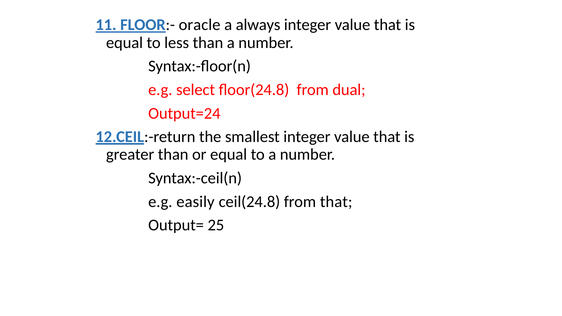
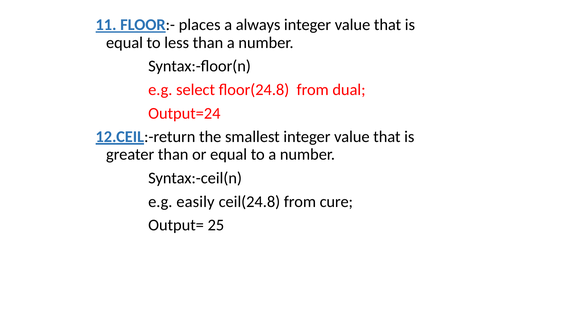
oracle: oracle -> places
from that: that -> cure
